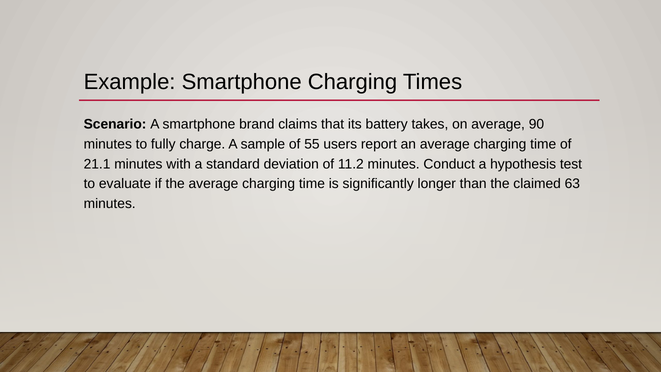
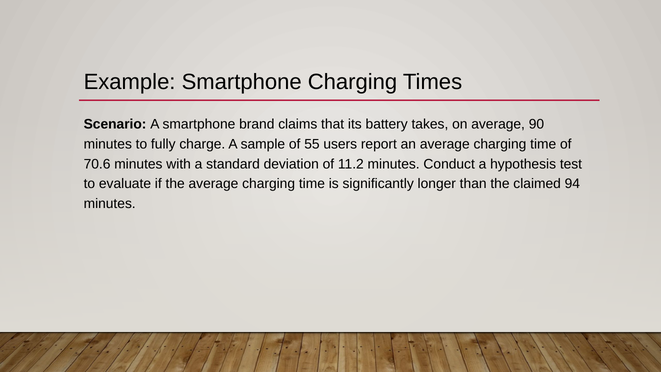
21.1: 21.1 -> 70.6
63: 63 -> 94
